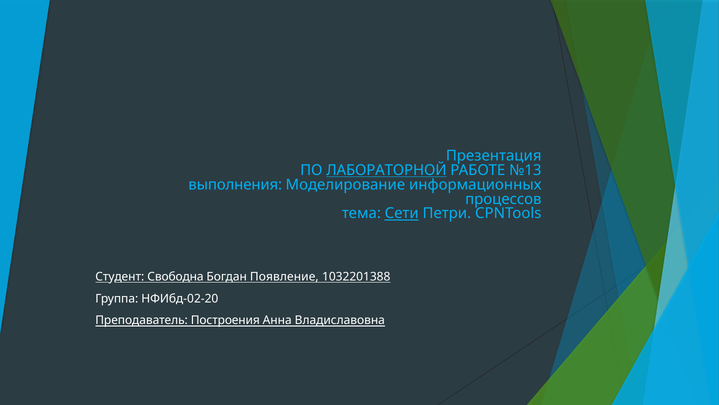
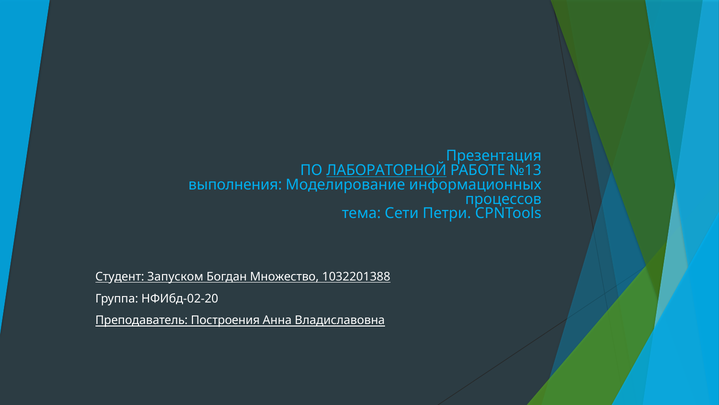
Сети underline: present -> none
Свободна: Свободна -> Запуском
Появление: Появление -> Множество
